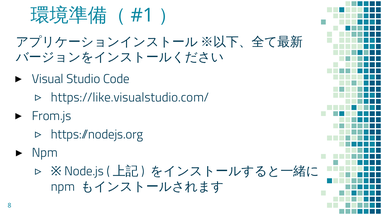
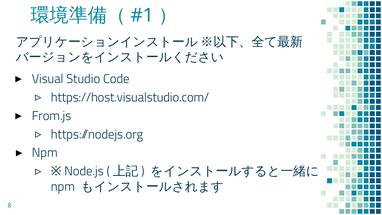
https://like.visualstudio.com/: https://like.visualstudio.com/ -> https://host.visualstudio.com/
